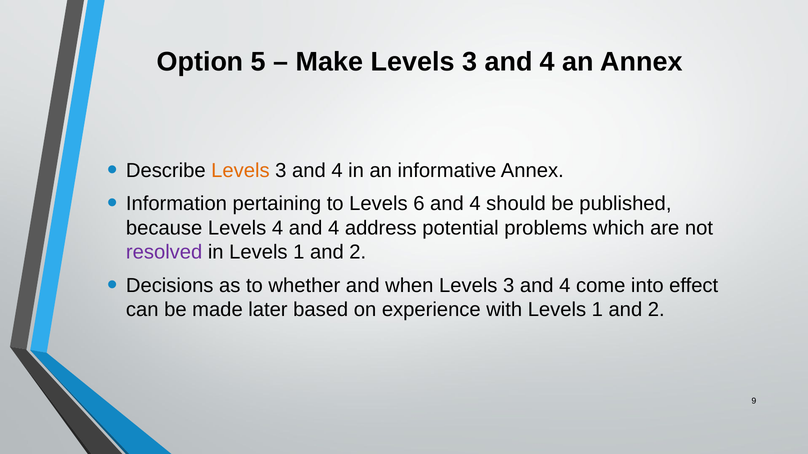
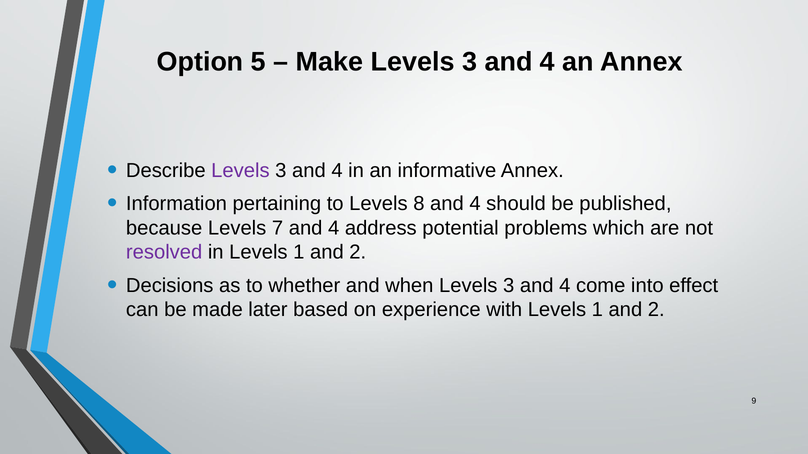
Levels at (240, 171) colour: orange -> purple
6: 6 -> 8
Levels 4: 4 -> 7
